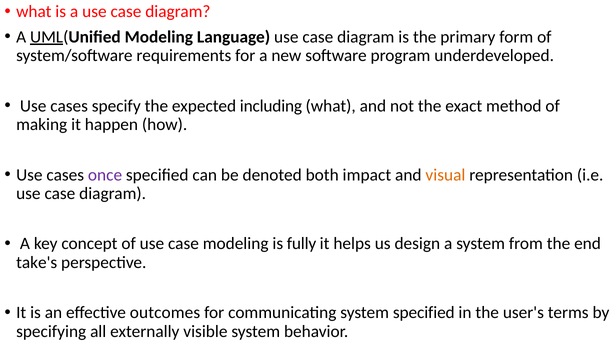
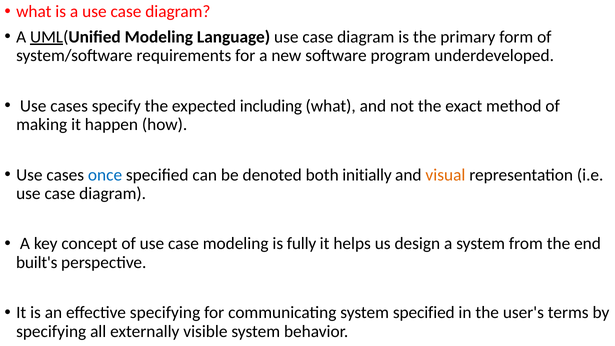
once colour: purple -> blue
impact: impact -> initially
take's: take's -> built's
effective outcomes: outcomes -> specifying
